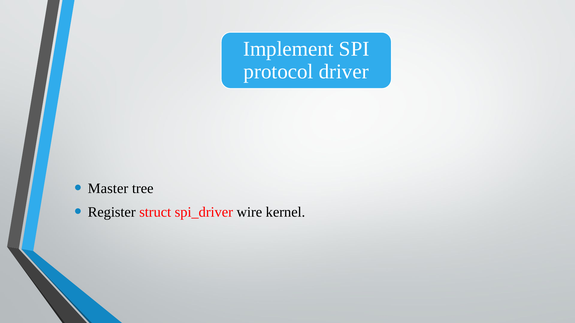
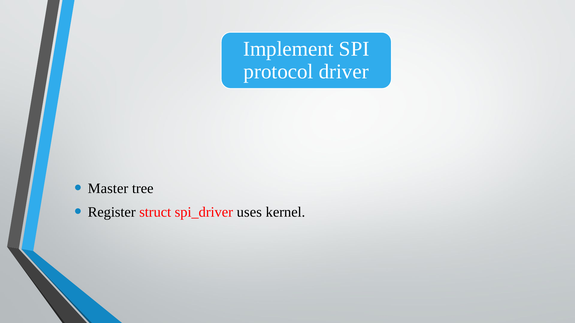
wire: wire -> uses
